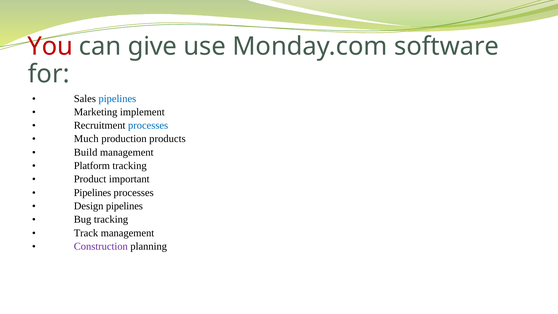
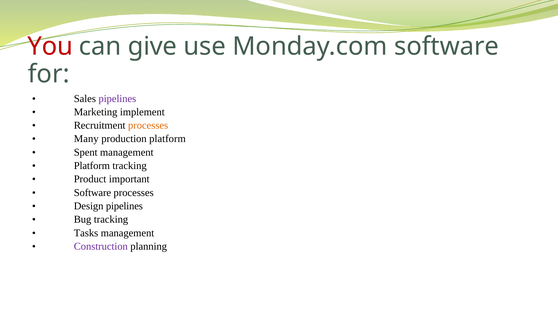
pipelines at (117, 99) colour: blue -> purple
processes at (148, 125) colour: blue -> orange
Much: Much -> Many
production products: products -> platform
Build: Build -> Spent
Pipelines at (92, 193): Pipelines -> Software
Track: Track -> Tasks
